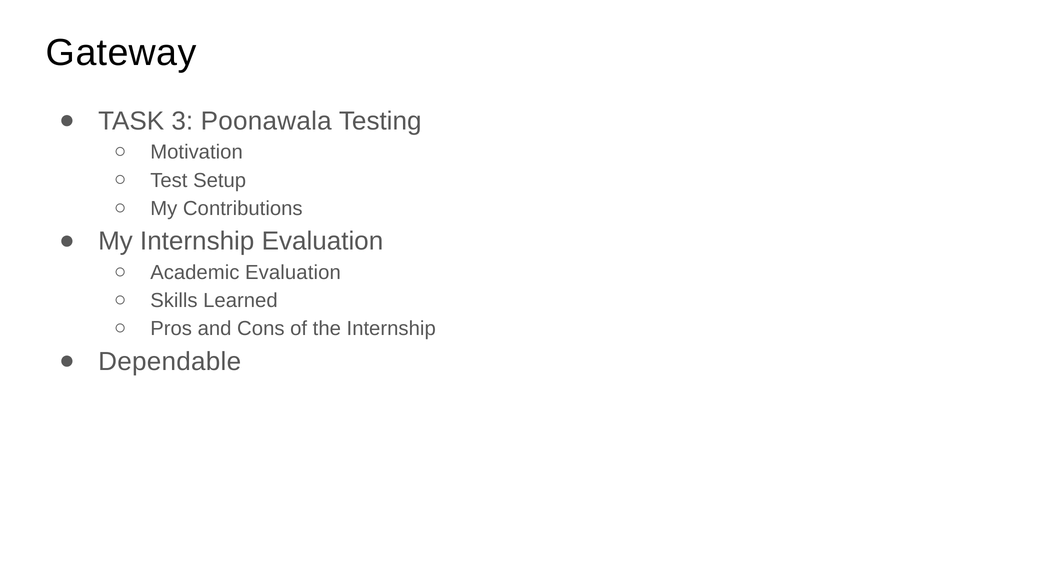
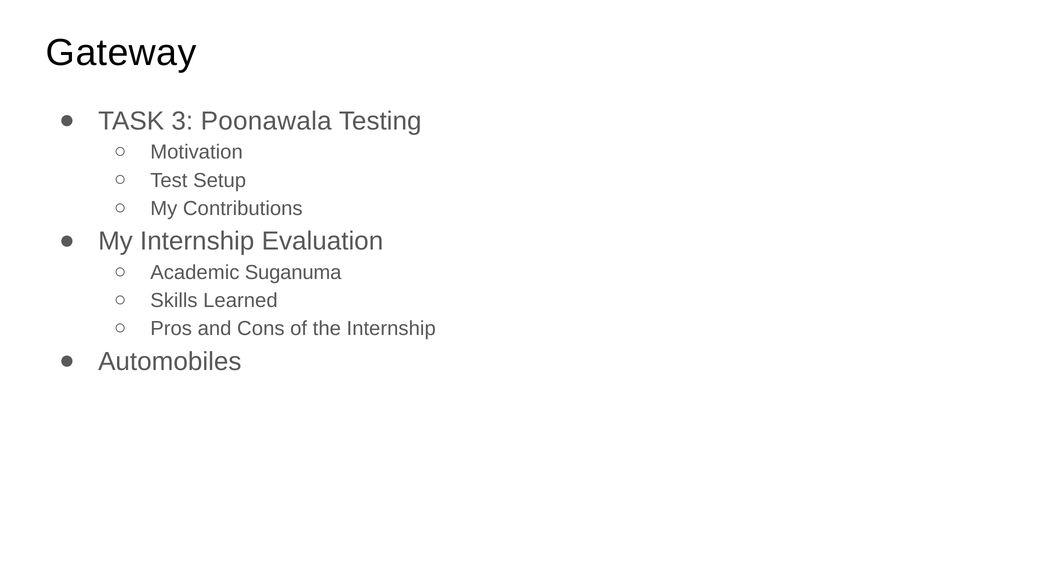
Academic Evaluation: Evaluation -> Suganuma
Dependable: Dependable -> Automobiles
